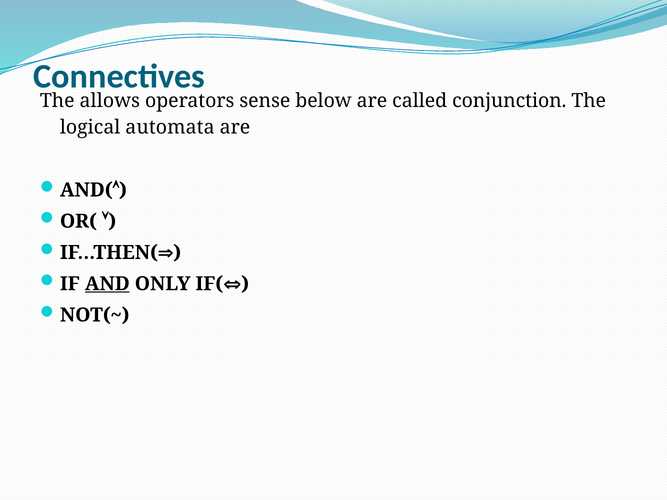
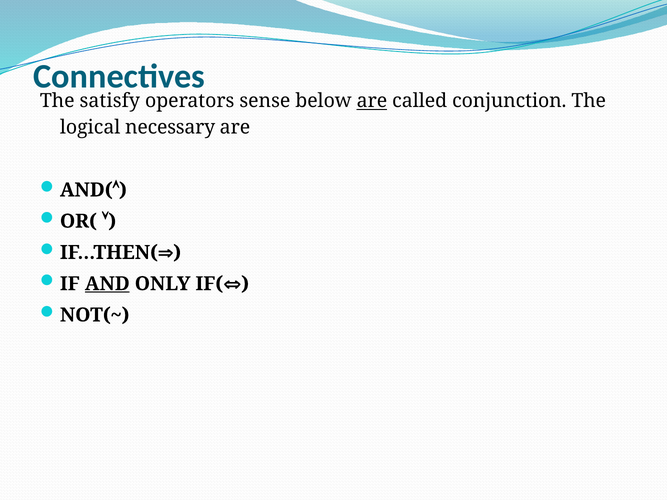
allows: allows -> satisfy
are at (372, 101) underline: none -> present
automata: automata -> necessary
